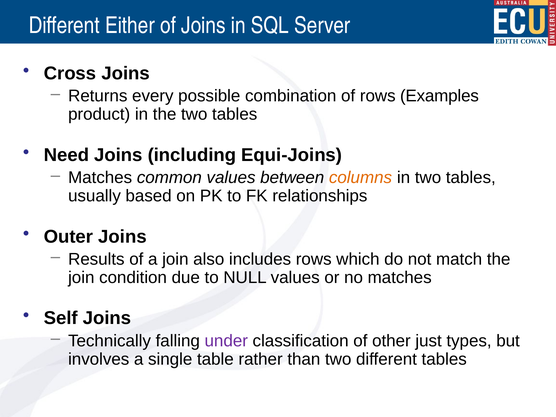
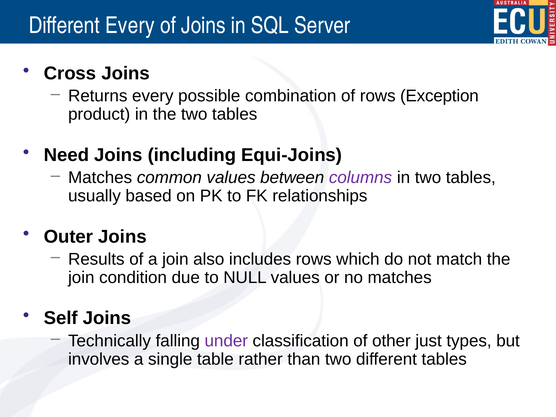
Different Either: Either -> Every
Examples: Examples -> Exception
columns colour: orange -> purple
